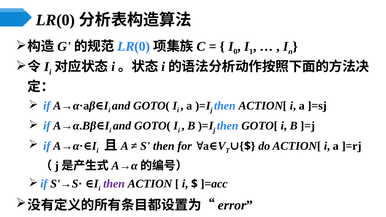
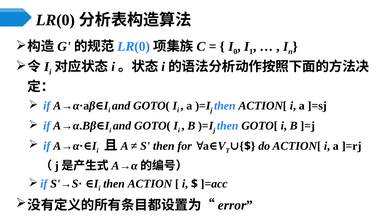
then at (114, 184) colour: purple -> black
